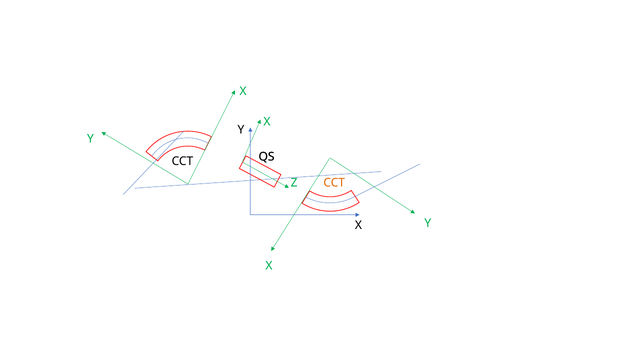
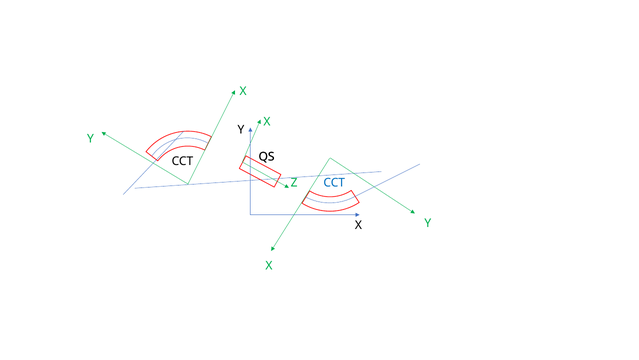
CCT at (334, 183) colour: orange -> blue
